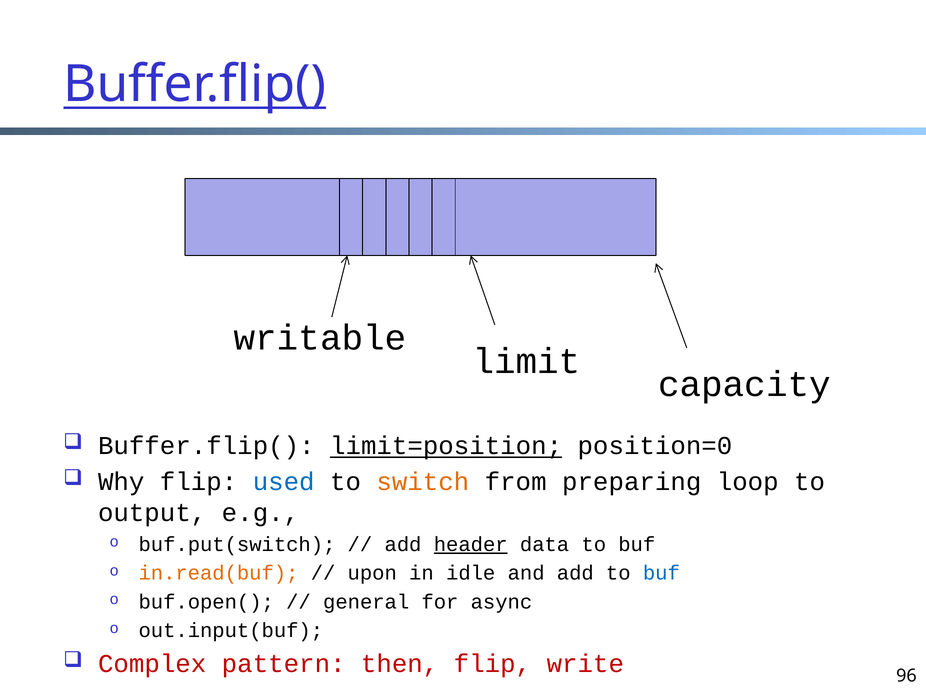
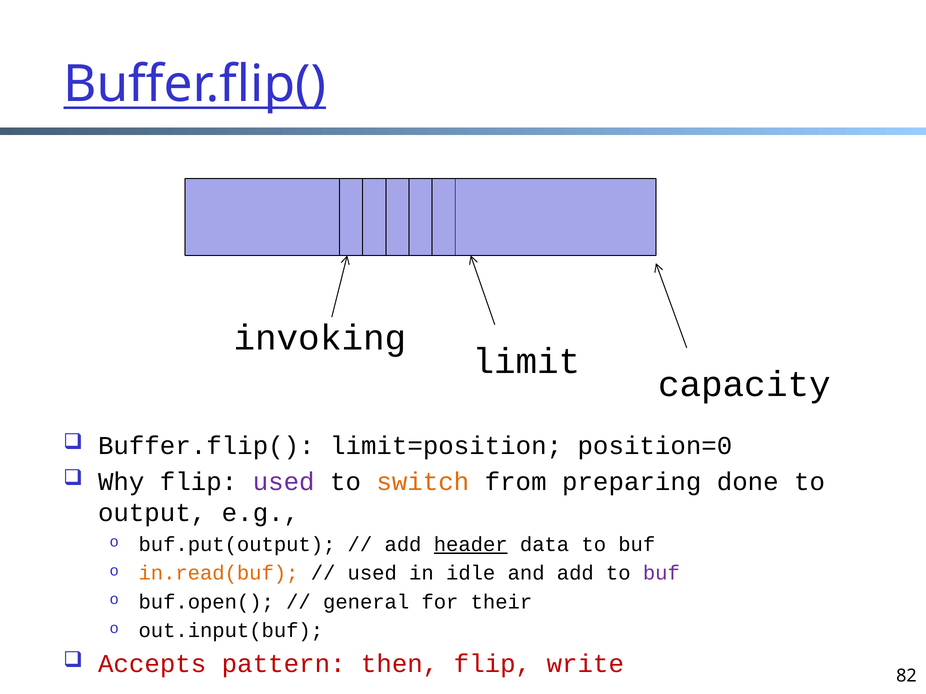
writable: writable -> invoking
limit=position underline: present -> none
used at (284, 482) colour: blue -> purple
loop: loop -> done
buf.put(switch: buf.put(switch -> buf.put(output
upon at (372, 574): upon -> used
buf at (661, 574) colour: blue -> purple
async: async -> their
Complex: Complex -> Accepts
96: 96 -> 82
